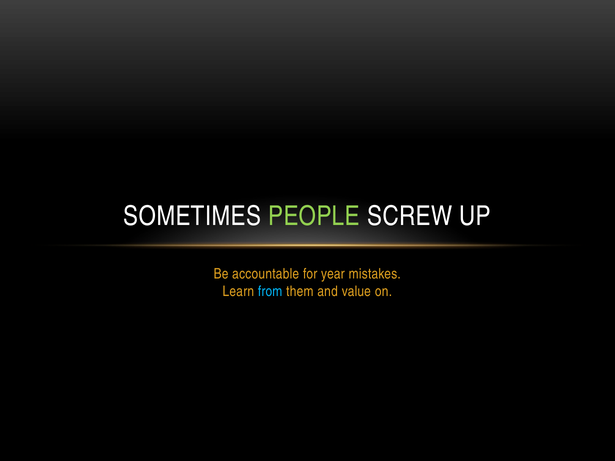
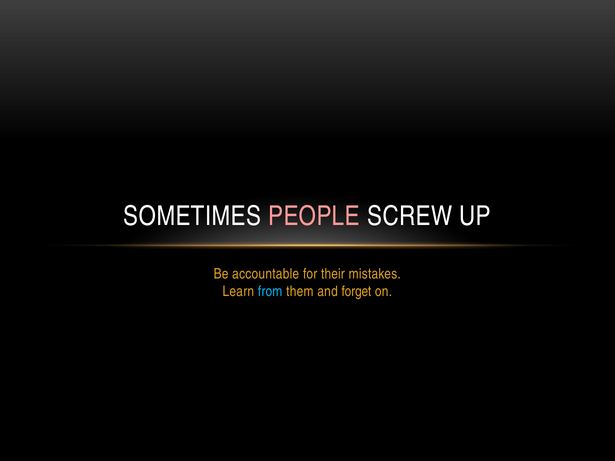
PEOPLE colour: light green -> pink
year: year -> their
value: value -> forget
